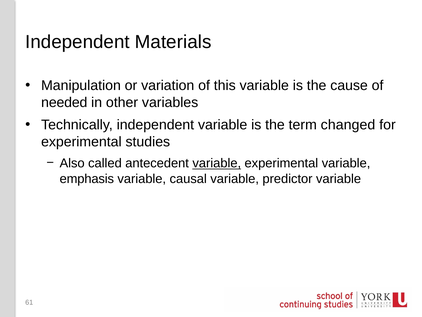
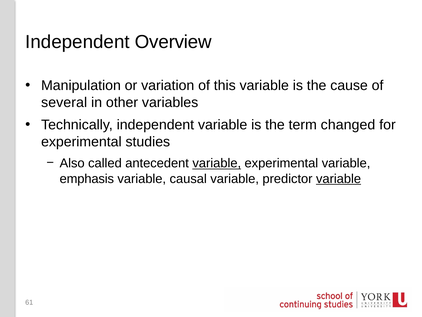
Materials: Materials -> Overview
needed: needed -> several
variable at (339, 179) underline: none -> present
